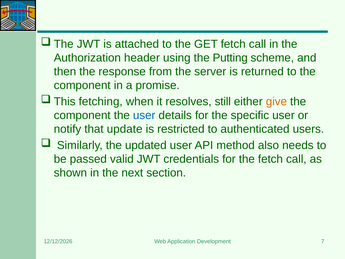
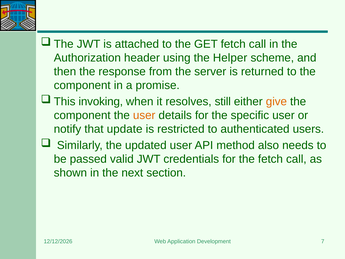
Putting: Putting -> Helper
fetching: fetching -> invoking
user at (144, 115) colour: blue -> orange
